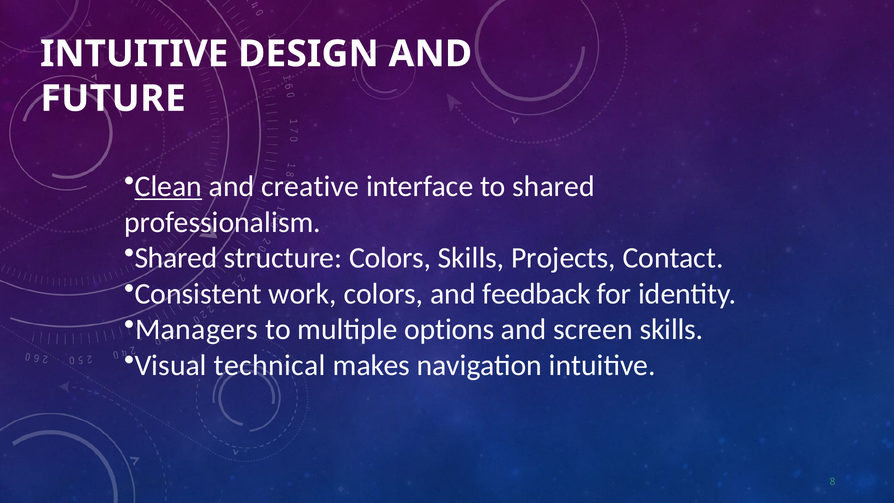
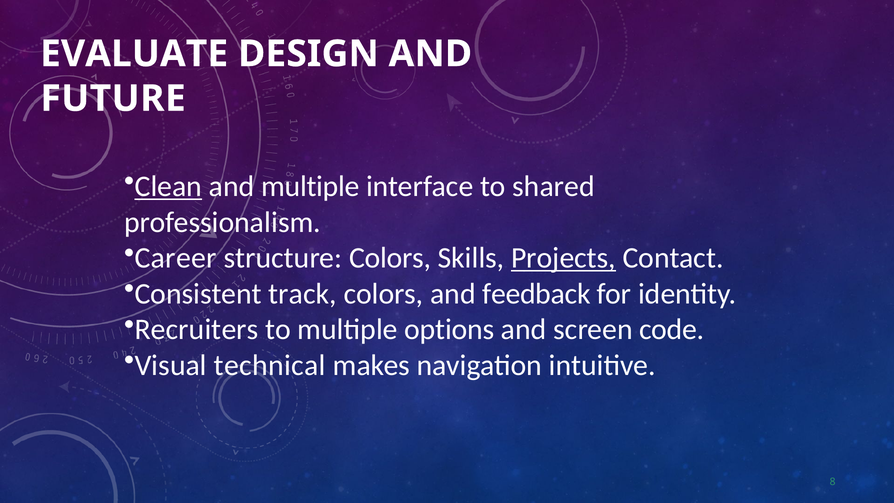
INTUITIVE at (134, 54): INTUITIVE -> EVALUATE
and creative: creative -> multiple
Shared at (176, 258): Shared -> Career
Projects underline: none -> present
work: work -> track
Managers: Managers -> Recruiters
screen skills: skills -> code
